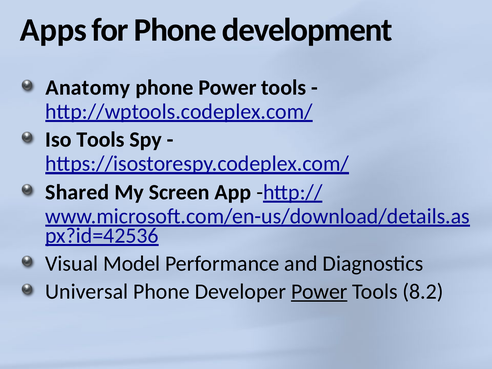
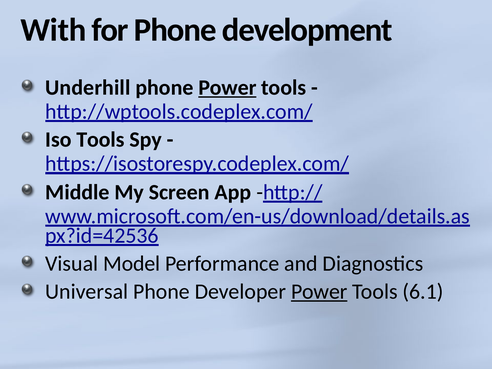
Apps: Apps -> With
Anatomy: Anatomy -> Underhill
Power at (227, 88) underline: none -> present
Shared: Shared -> Middle
8.2: 8.2 -> 6.1
